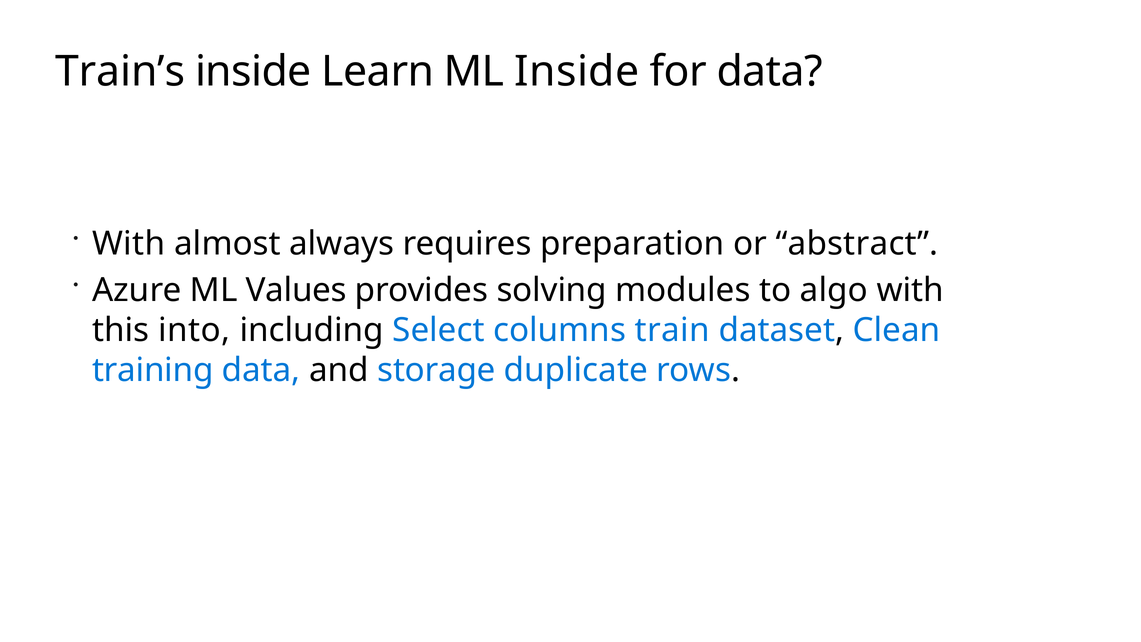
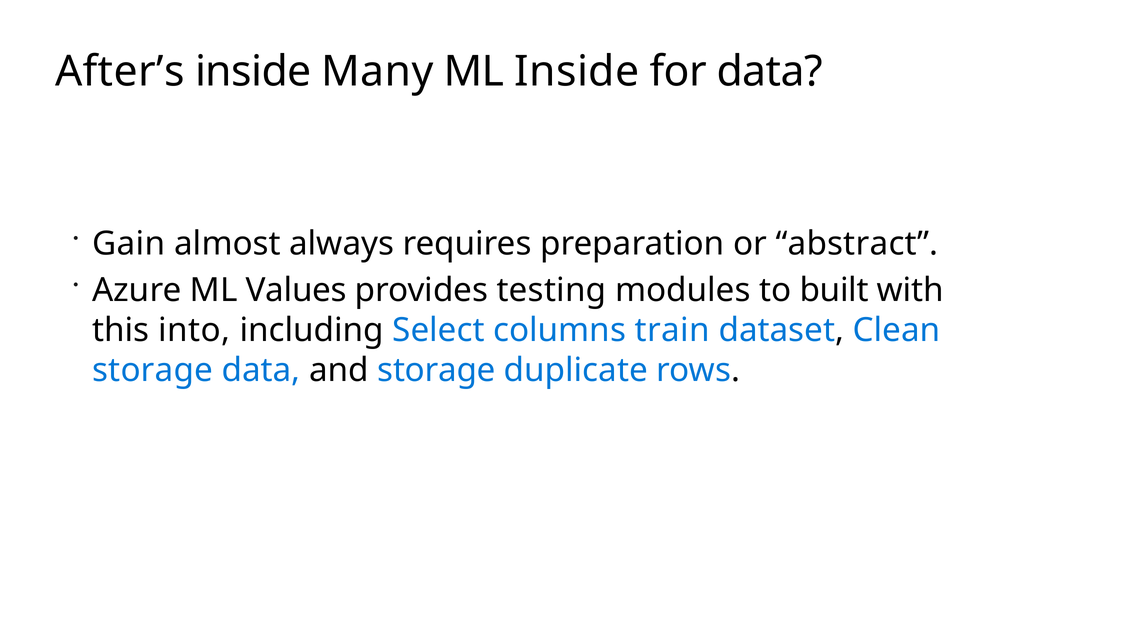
Train’s: Train’s -> After’s
Learn: Learn -> Many
With at (129, 244): With -> Gain
solving: solving -> testing
algo: algo -> built
training at (153, 370): training -> storage
